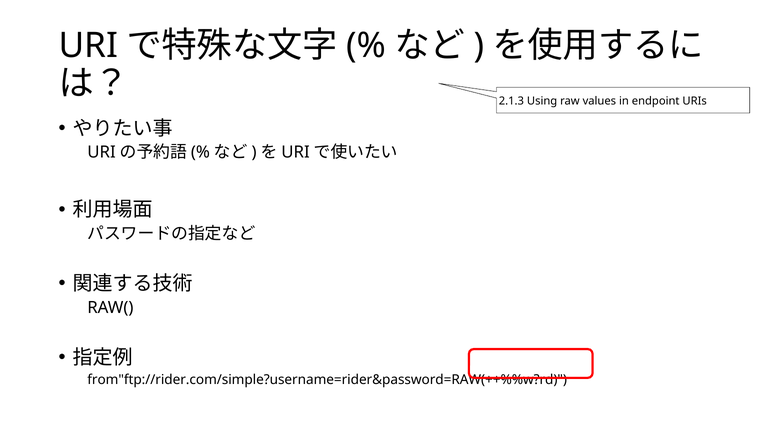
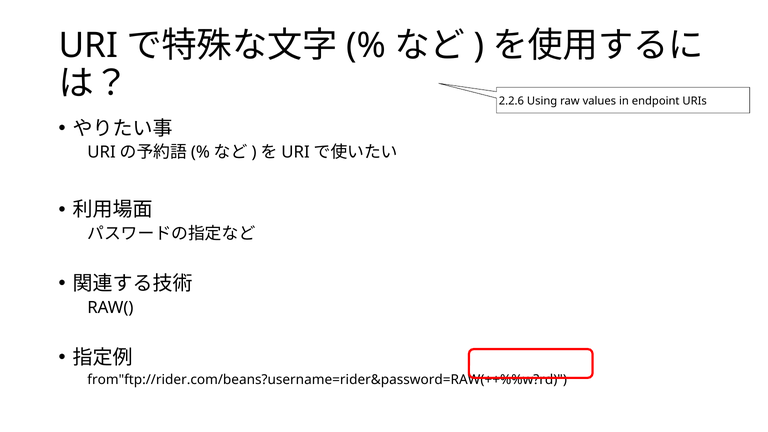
2.1.3: 2.1.3 -> 2.2.6
from"ftp://rider.com/simple?username=rider&password=RAW(++%%w?rd: from"ftp://rider.com/simple?username=rider&password=RAW(++%%w?rd -> from"ftp://rider.com/beans?username=rider&password=RAW(++%%w?rd
